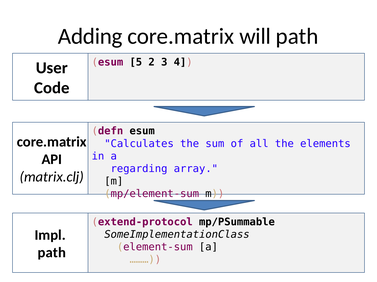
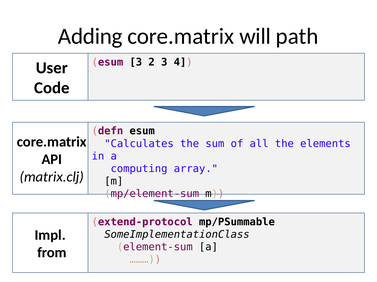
esum 5: 5 -> 3
regarding: regarding -> computing
path at (52, 253): path -> from
